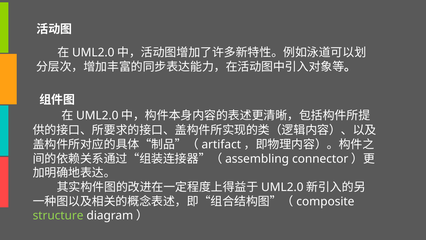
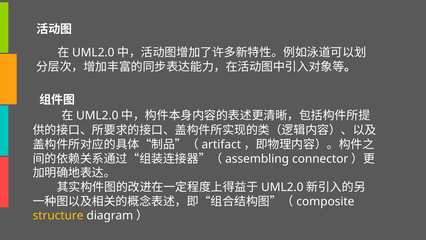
structure colour: light green -> yellow
